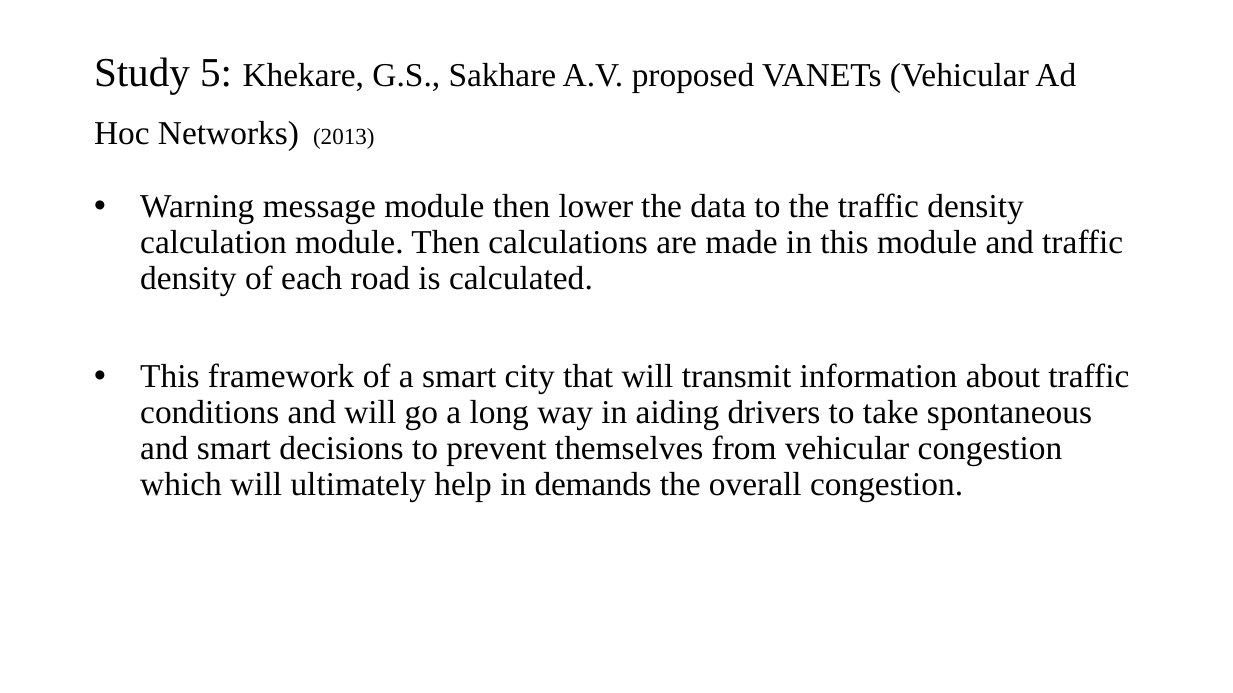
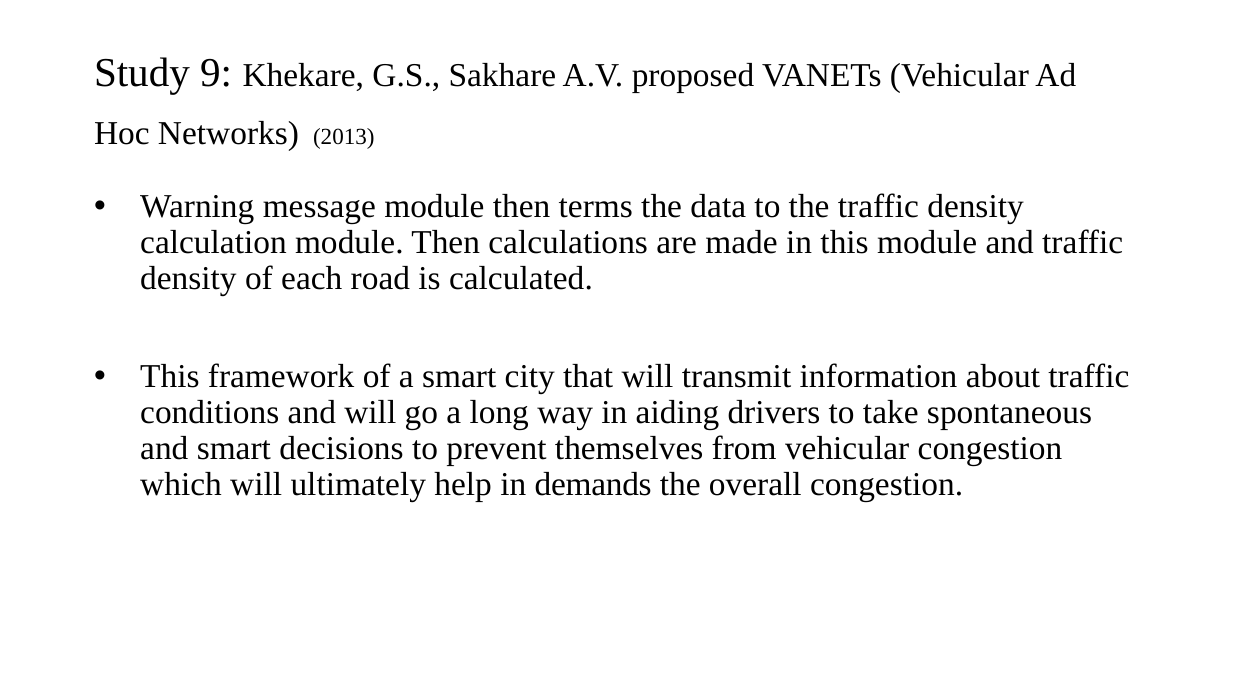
5: 5 -> 9
lower: lower -> terms
